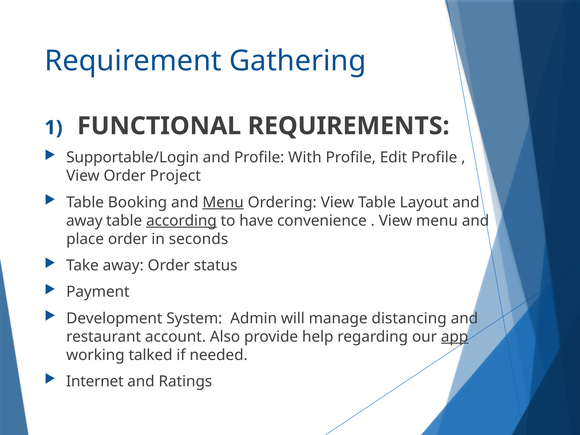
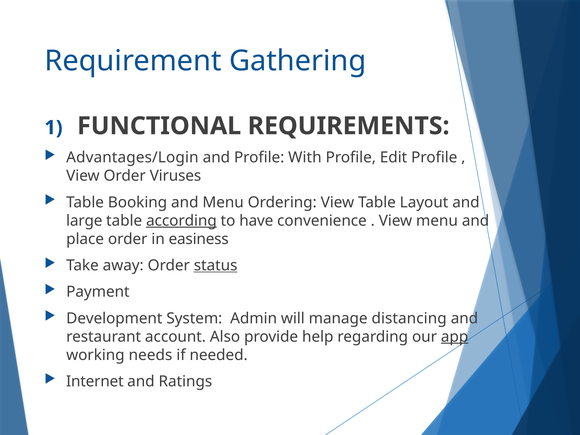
Supportable/Login: Supportable/Login -> Advantages/Login
Project: Project -> Viruses
Menu at (223, 202) underline: present -> none
away at (84, 221): away -> large
seconds: seconds -> easiness
status underline: none -> present
talked: talked -> needs
